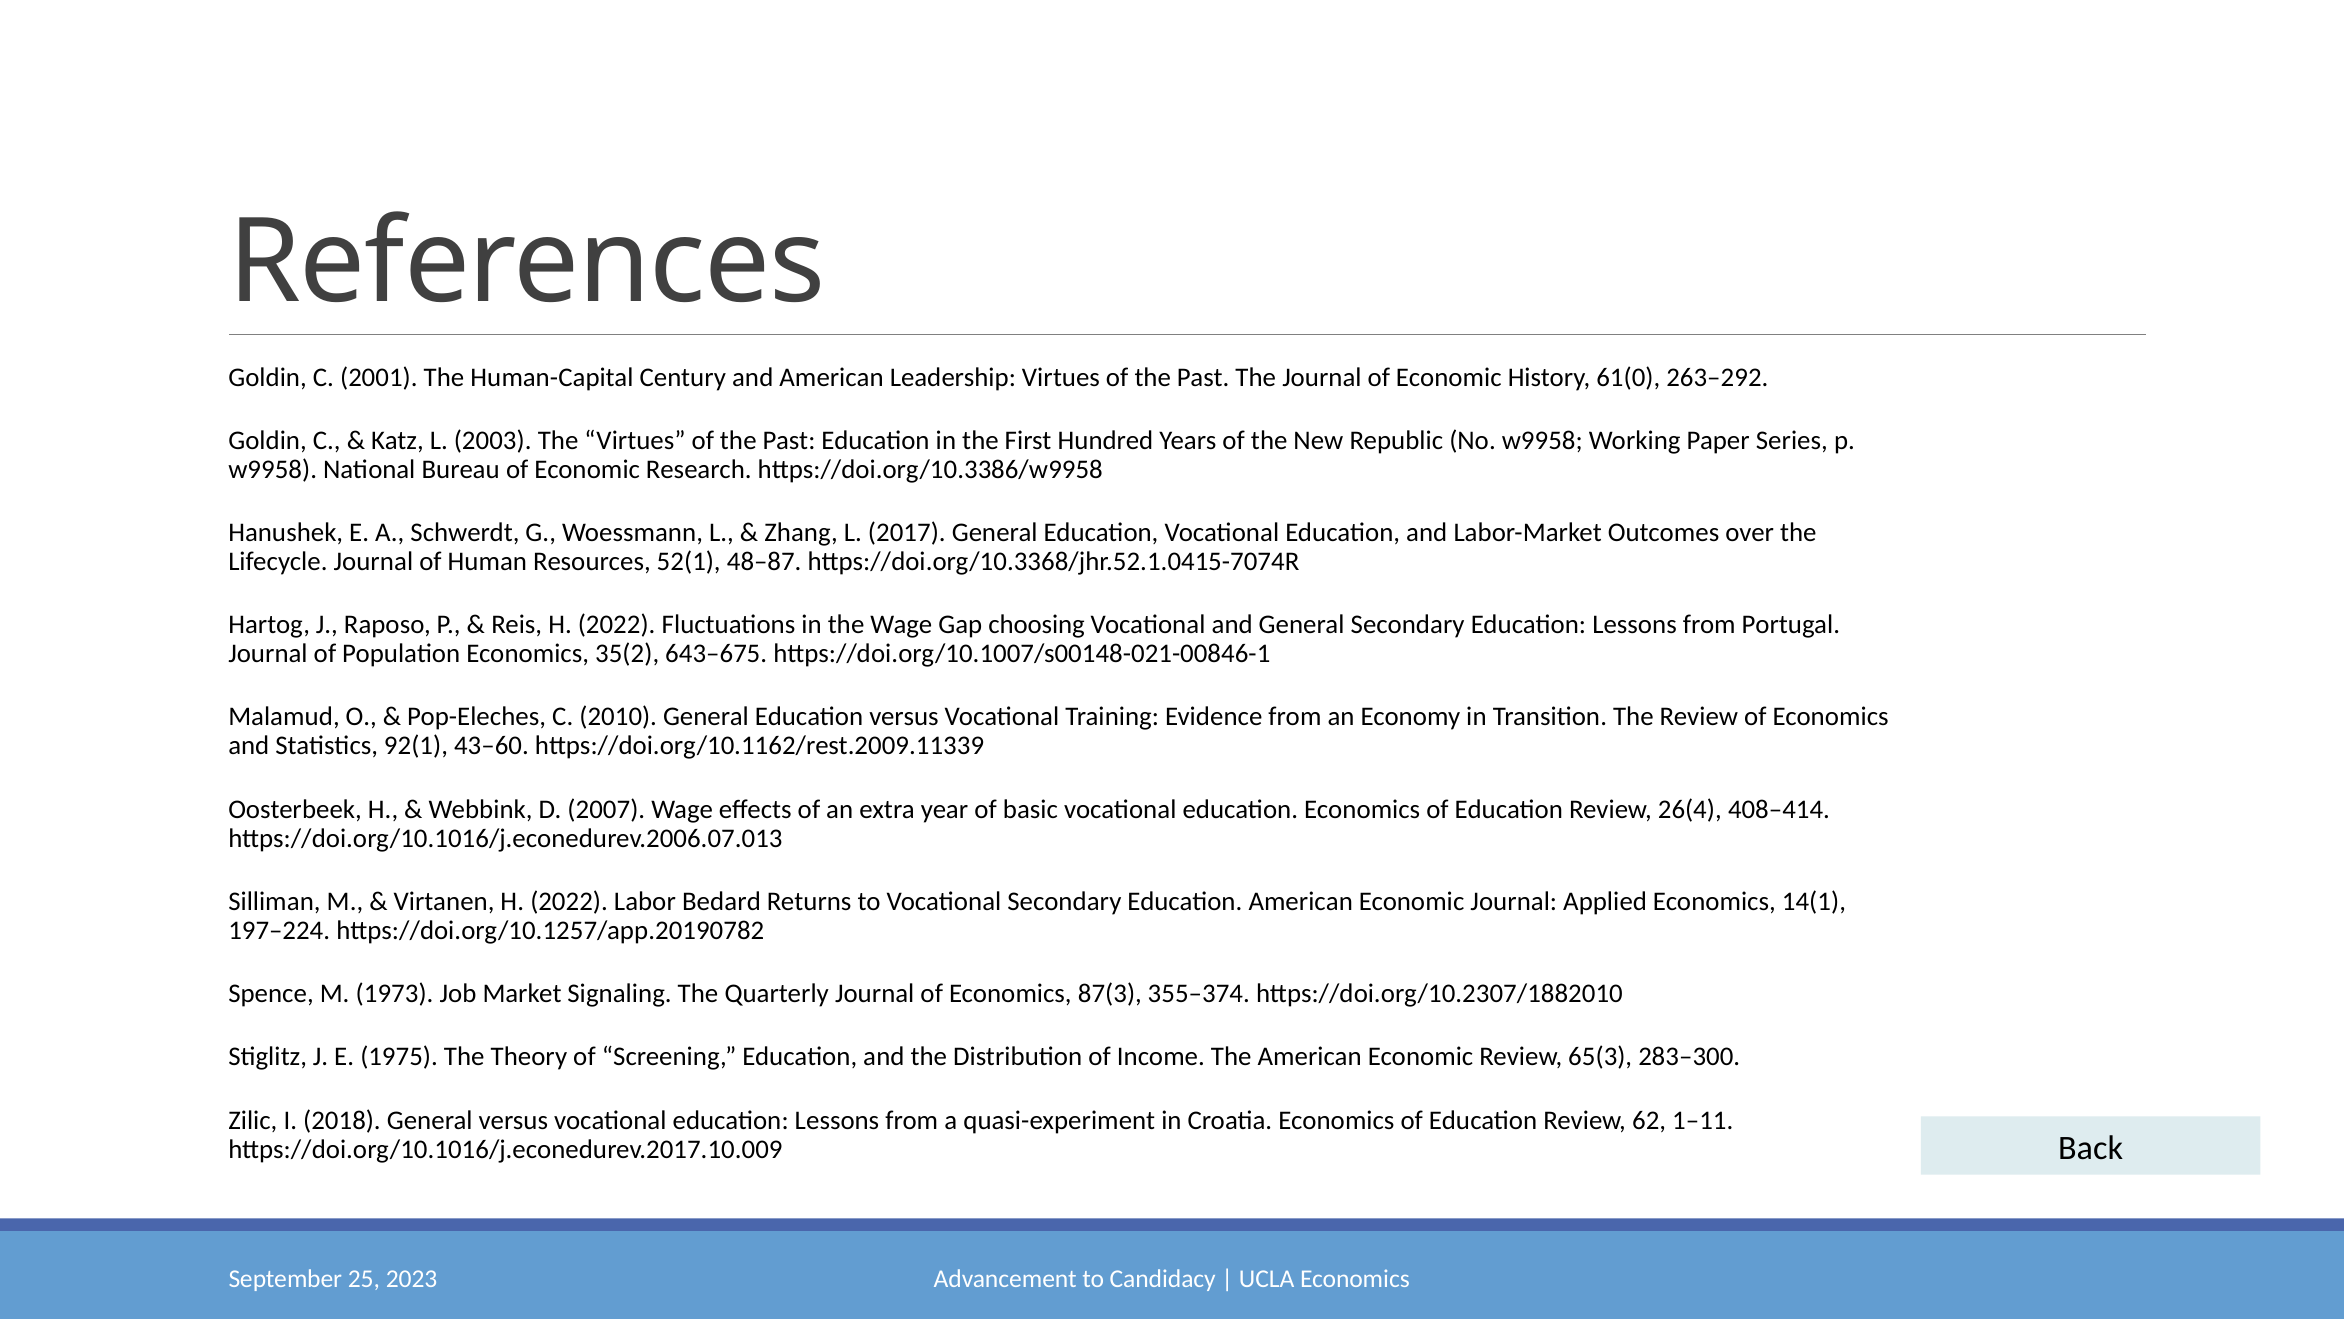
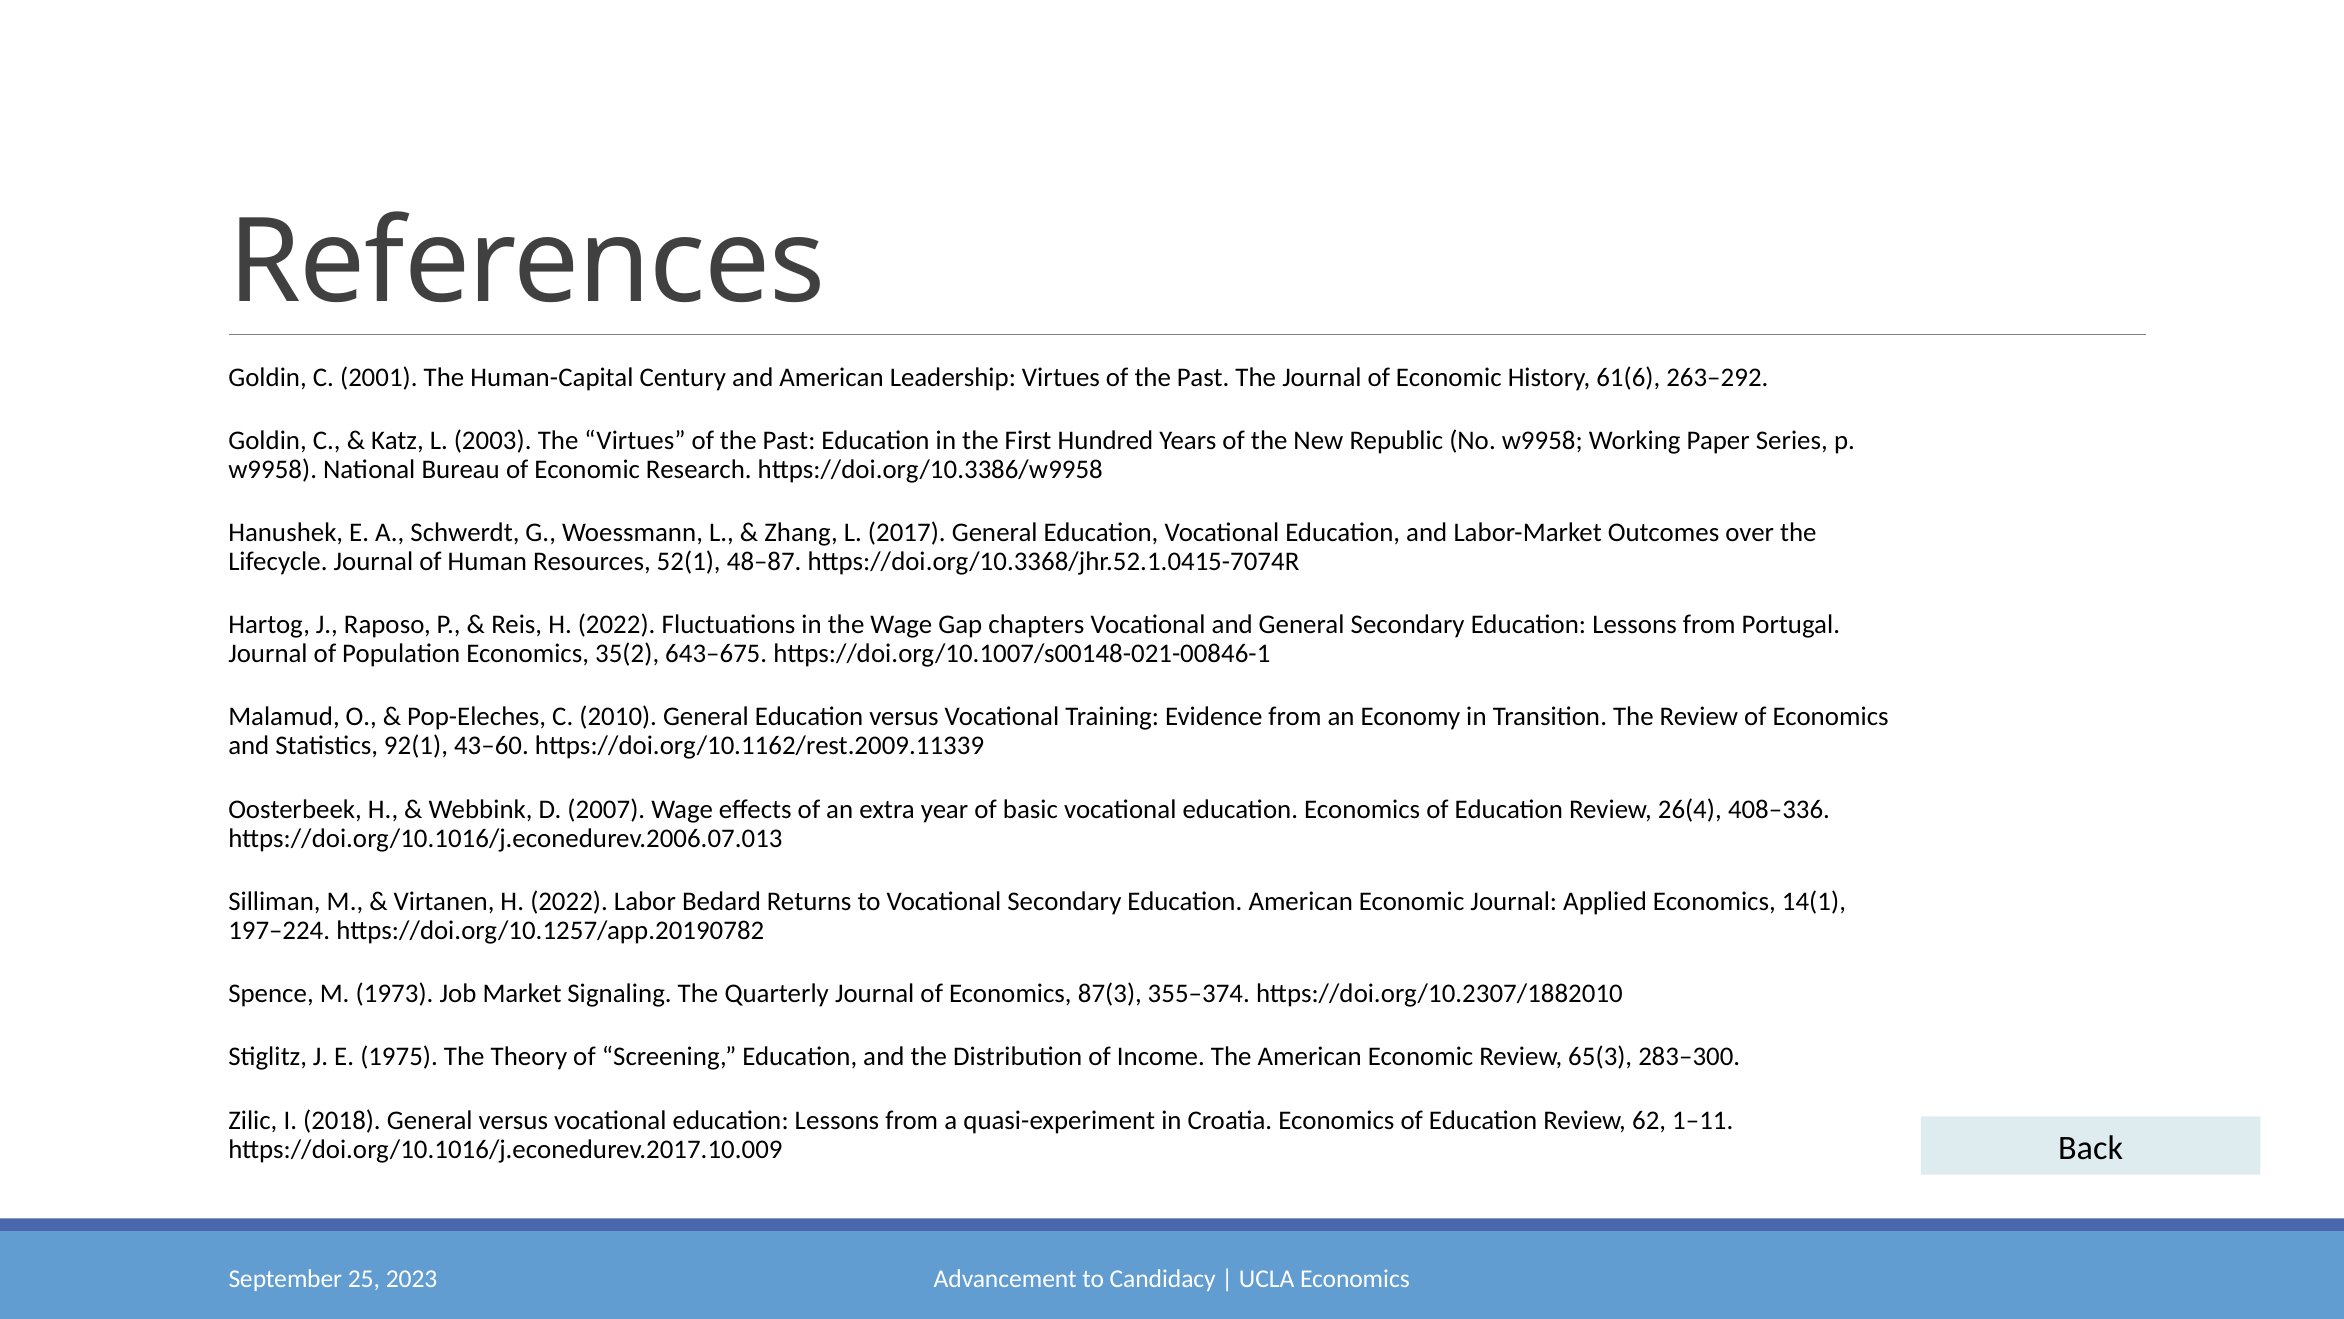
61(0: 61(0 -> 61(6
choosing: choosing -> chapters
408–414: 408–414 -> 408–336
